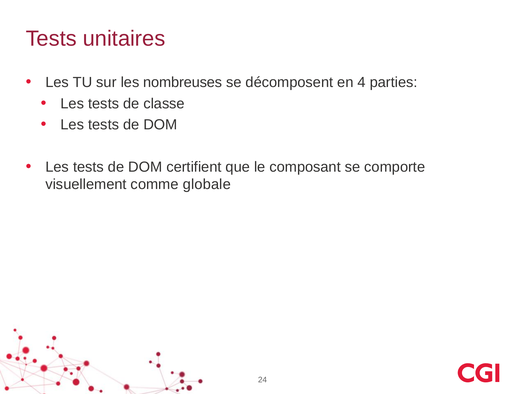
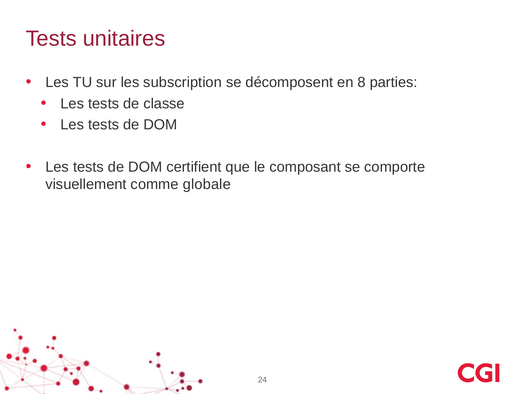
nombreuses: nombreuses -> subscription
4: 4 -> 8
